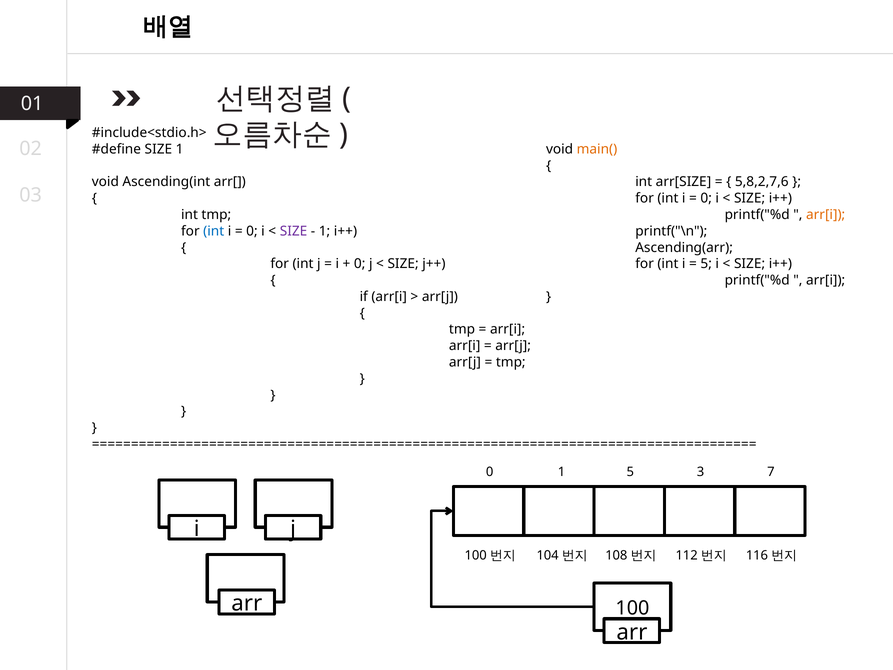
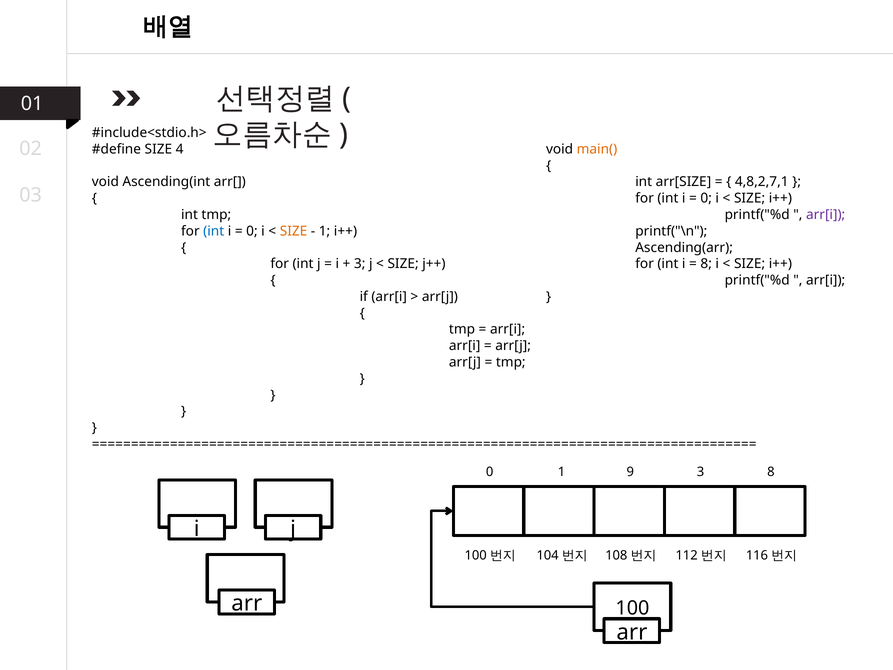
SIZE 1: 1 -> 4
5,8,2,7,6: 5,8,2,7,6 -> 4,8,2,7,1
arr[i at (826, 215) colour: orange -> purple
SIZE at (294, 231) colour: purple -> orange
0 at (360, 264): 0 -> 3
5 at (706, 264): 5 -> 8
1 5: 5 -> 9
3 7: 7 -> 8
